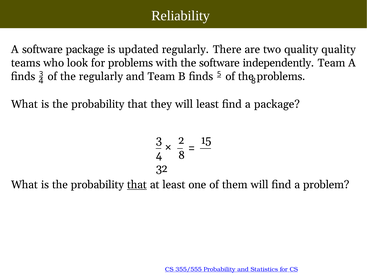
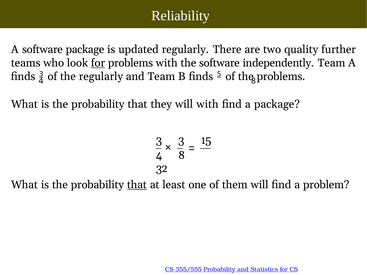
quality quality: quality -> further
for at (98, 63) underline: none -> present
will least: least -> with
3 2: 2 -> 3
